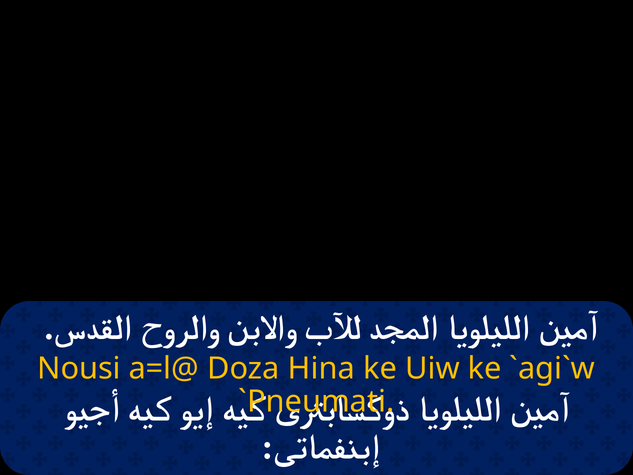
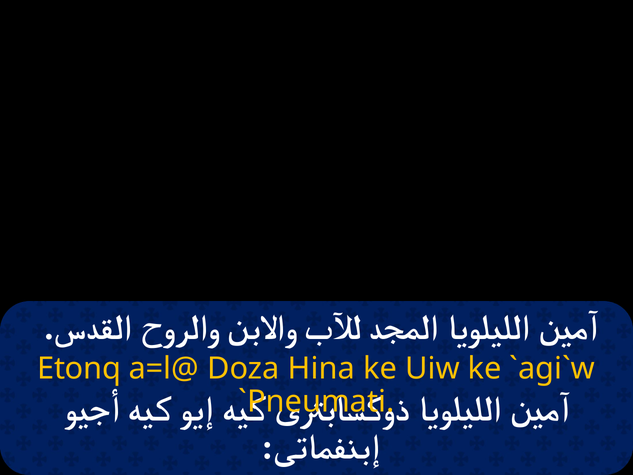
Nousi: Nousi -> Etonq
